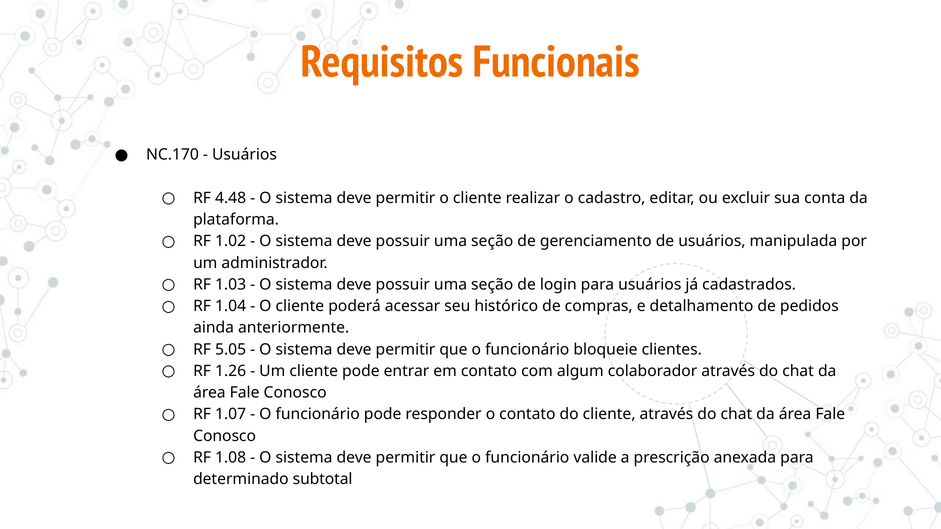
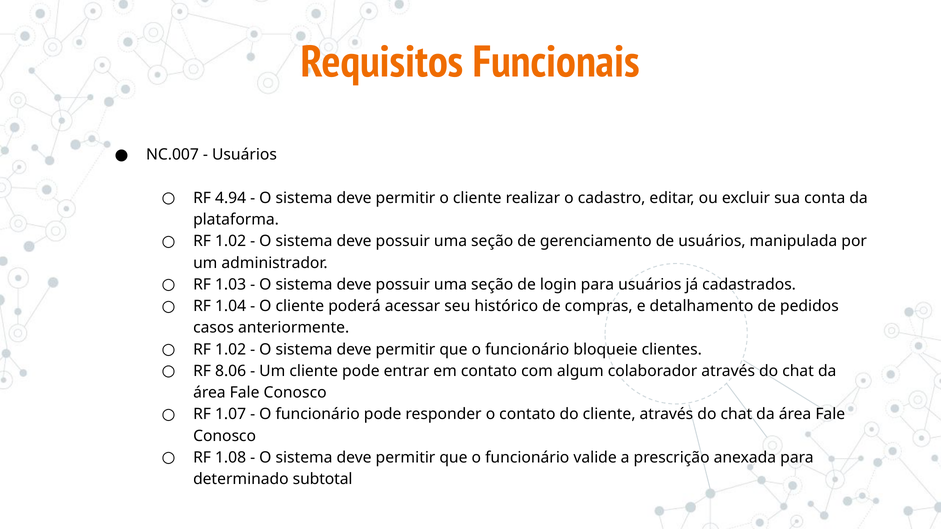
NC.170: NC.170 -> NC.007
4.48: 4.48 -> 4.94
ainda: ainda -> casos
5.05 at (231, 350): 5.05 -> 1.02
1.26: 1.26 -> 8.06
